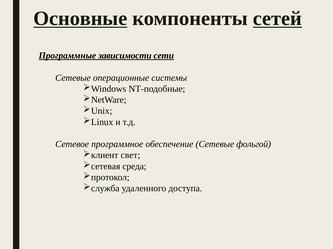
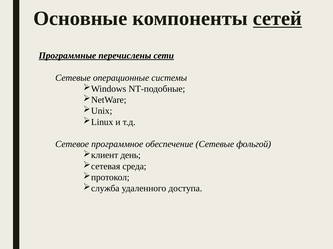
Основные underline: present -> none
зависимости: зависимости -> перечислены
свет: свет -> день
